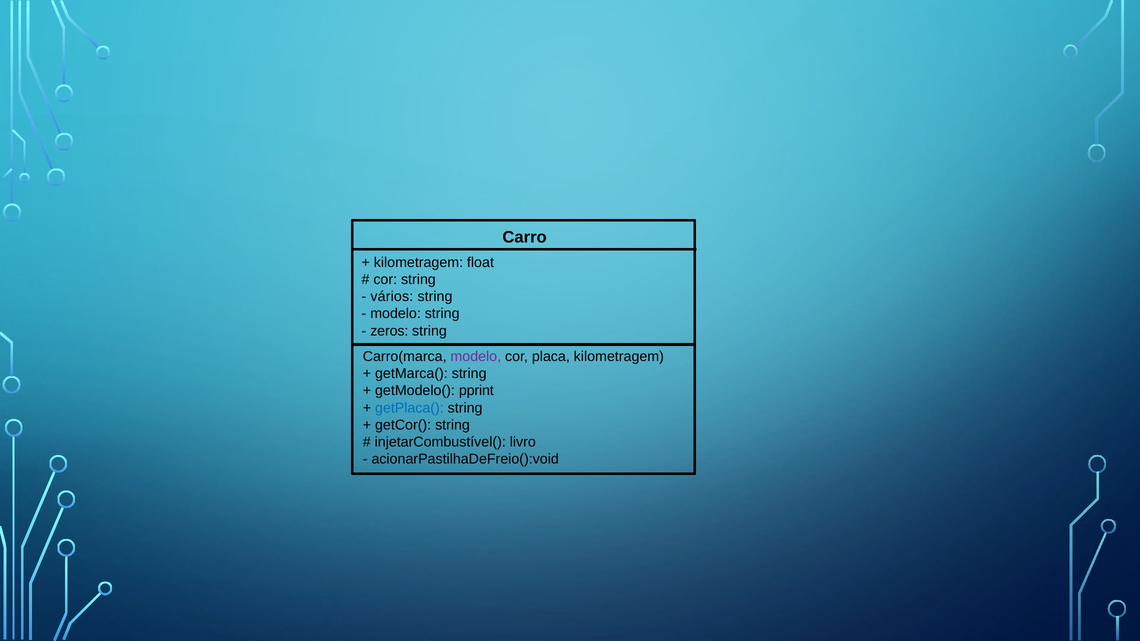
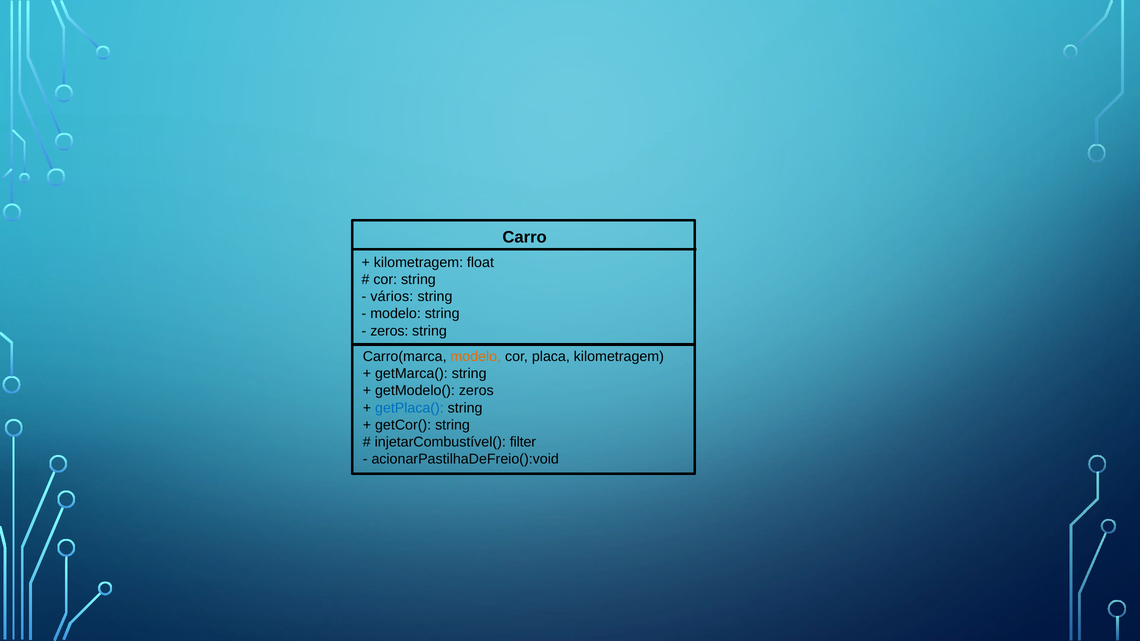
modelo at (476, 357) colour: purple -> orange
getModelo( pprint: pprint -> zeros
livro: livro -> filter
